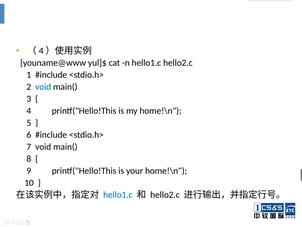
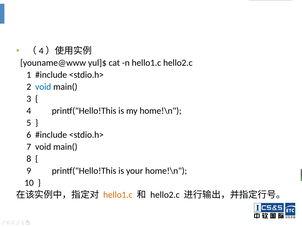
hello1.c at (118, 194) colour: blue -> orange
